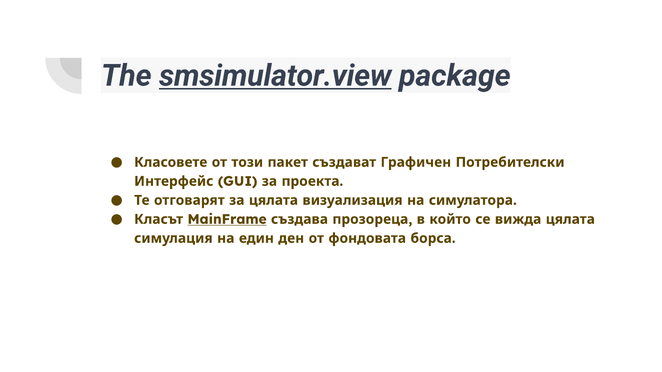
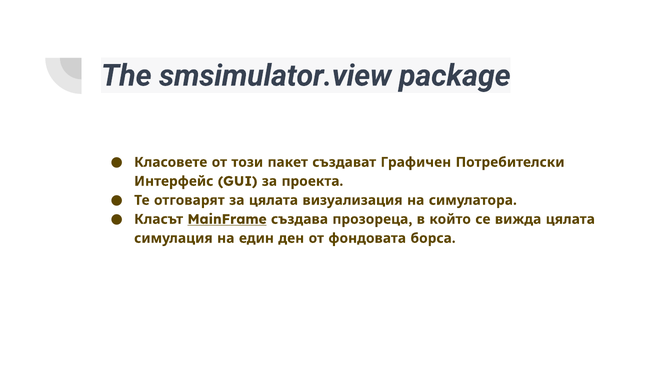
smsimulator.view underline: present -> none
